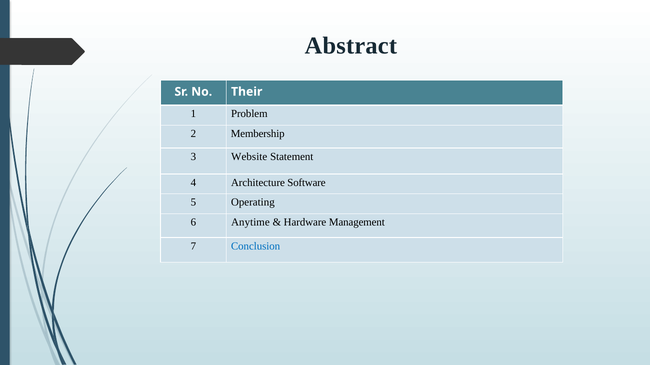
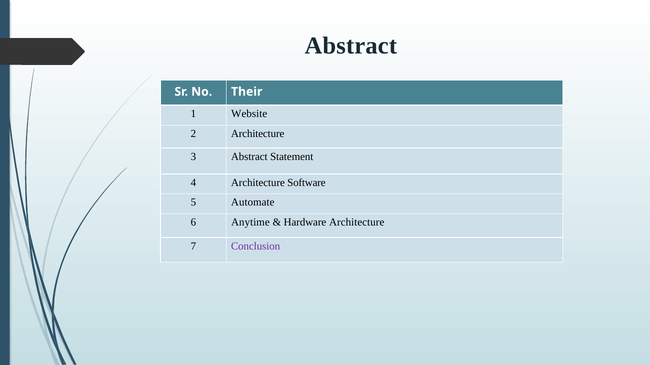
Problem: Problem -> Website
2 Membership: Membership -> Architecture
3 Website: Website -> Abstract
Operating: Operating -> Automate
Hardware Management: Management -> Architecture
Conclusion colour: blue -> purple
